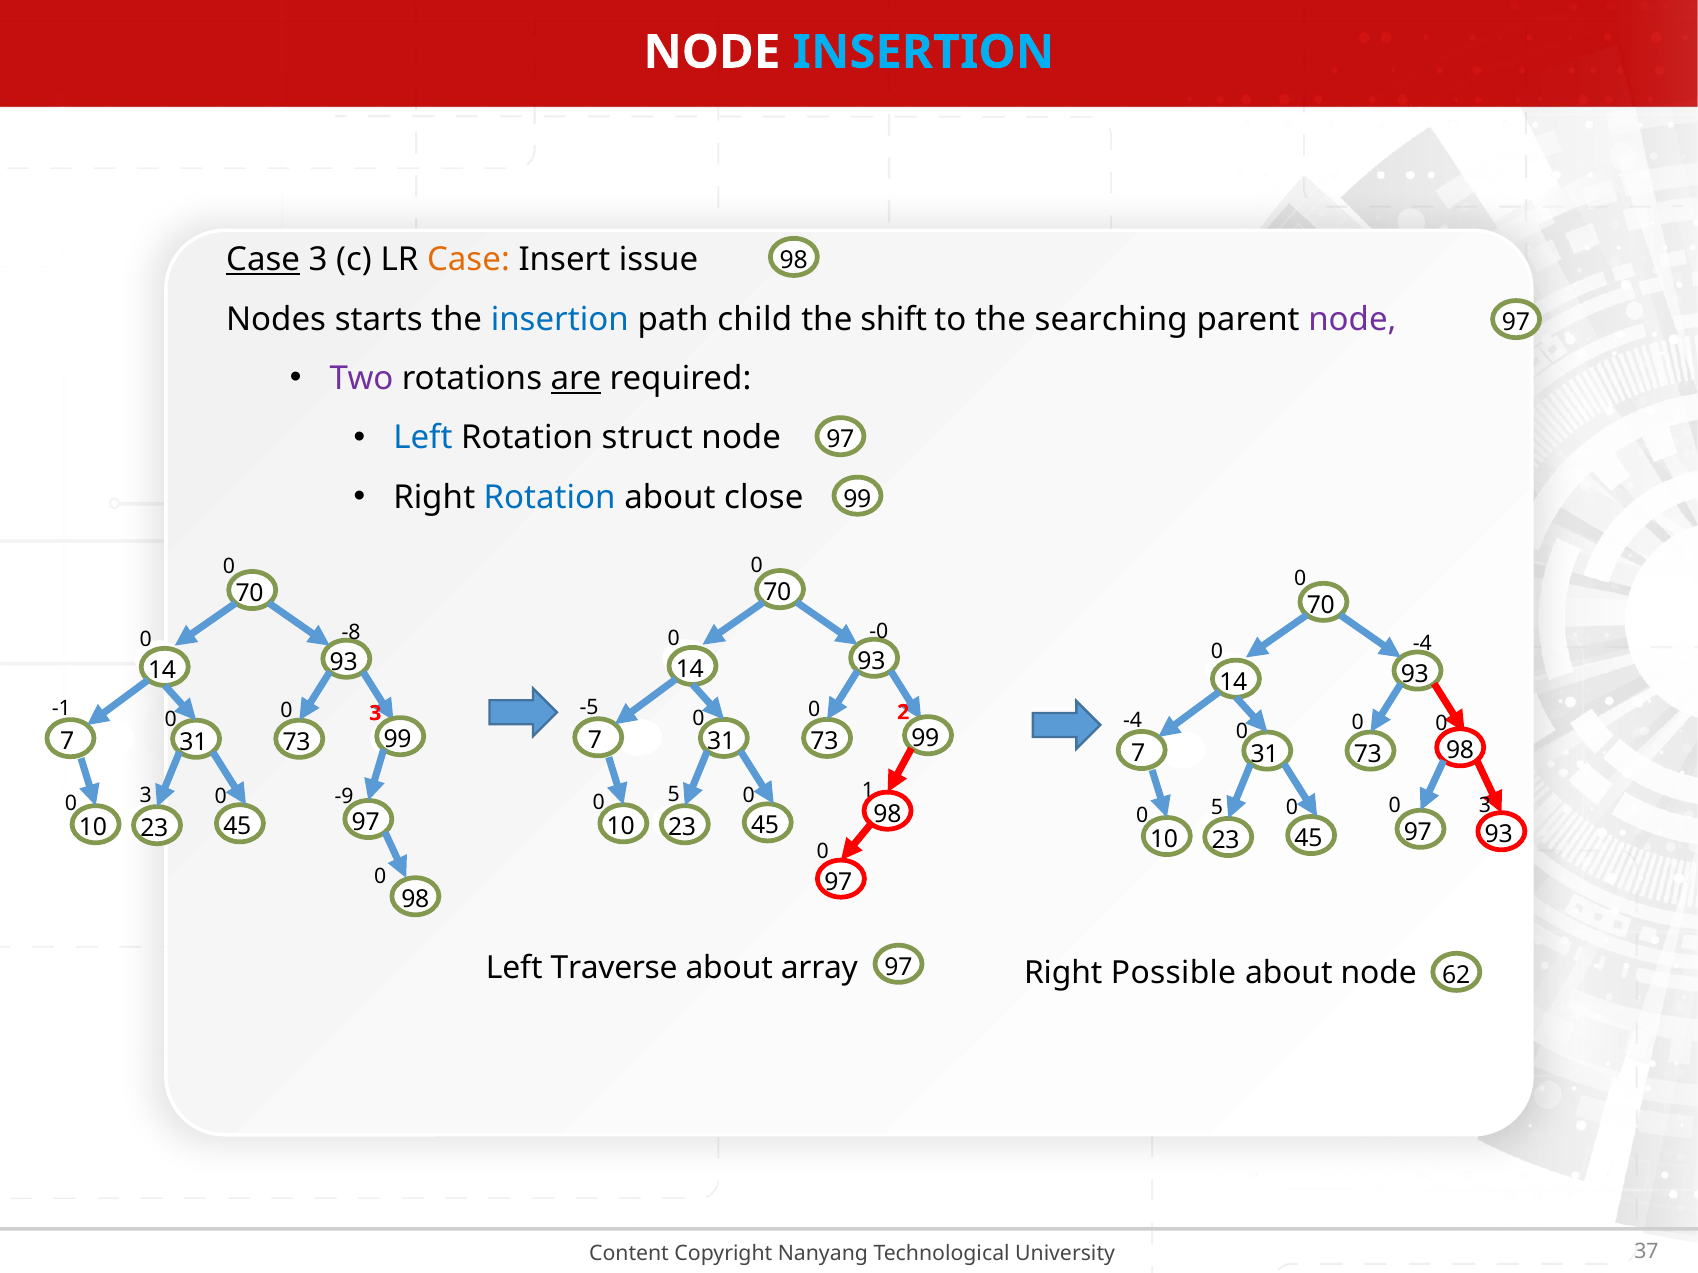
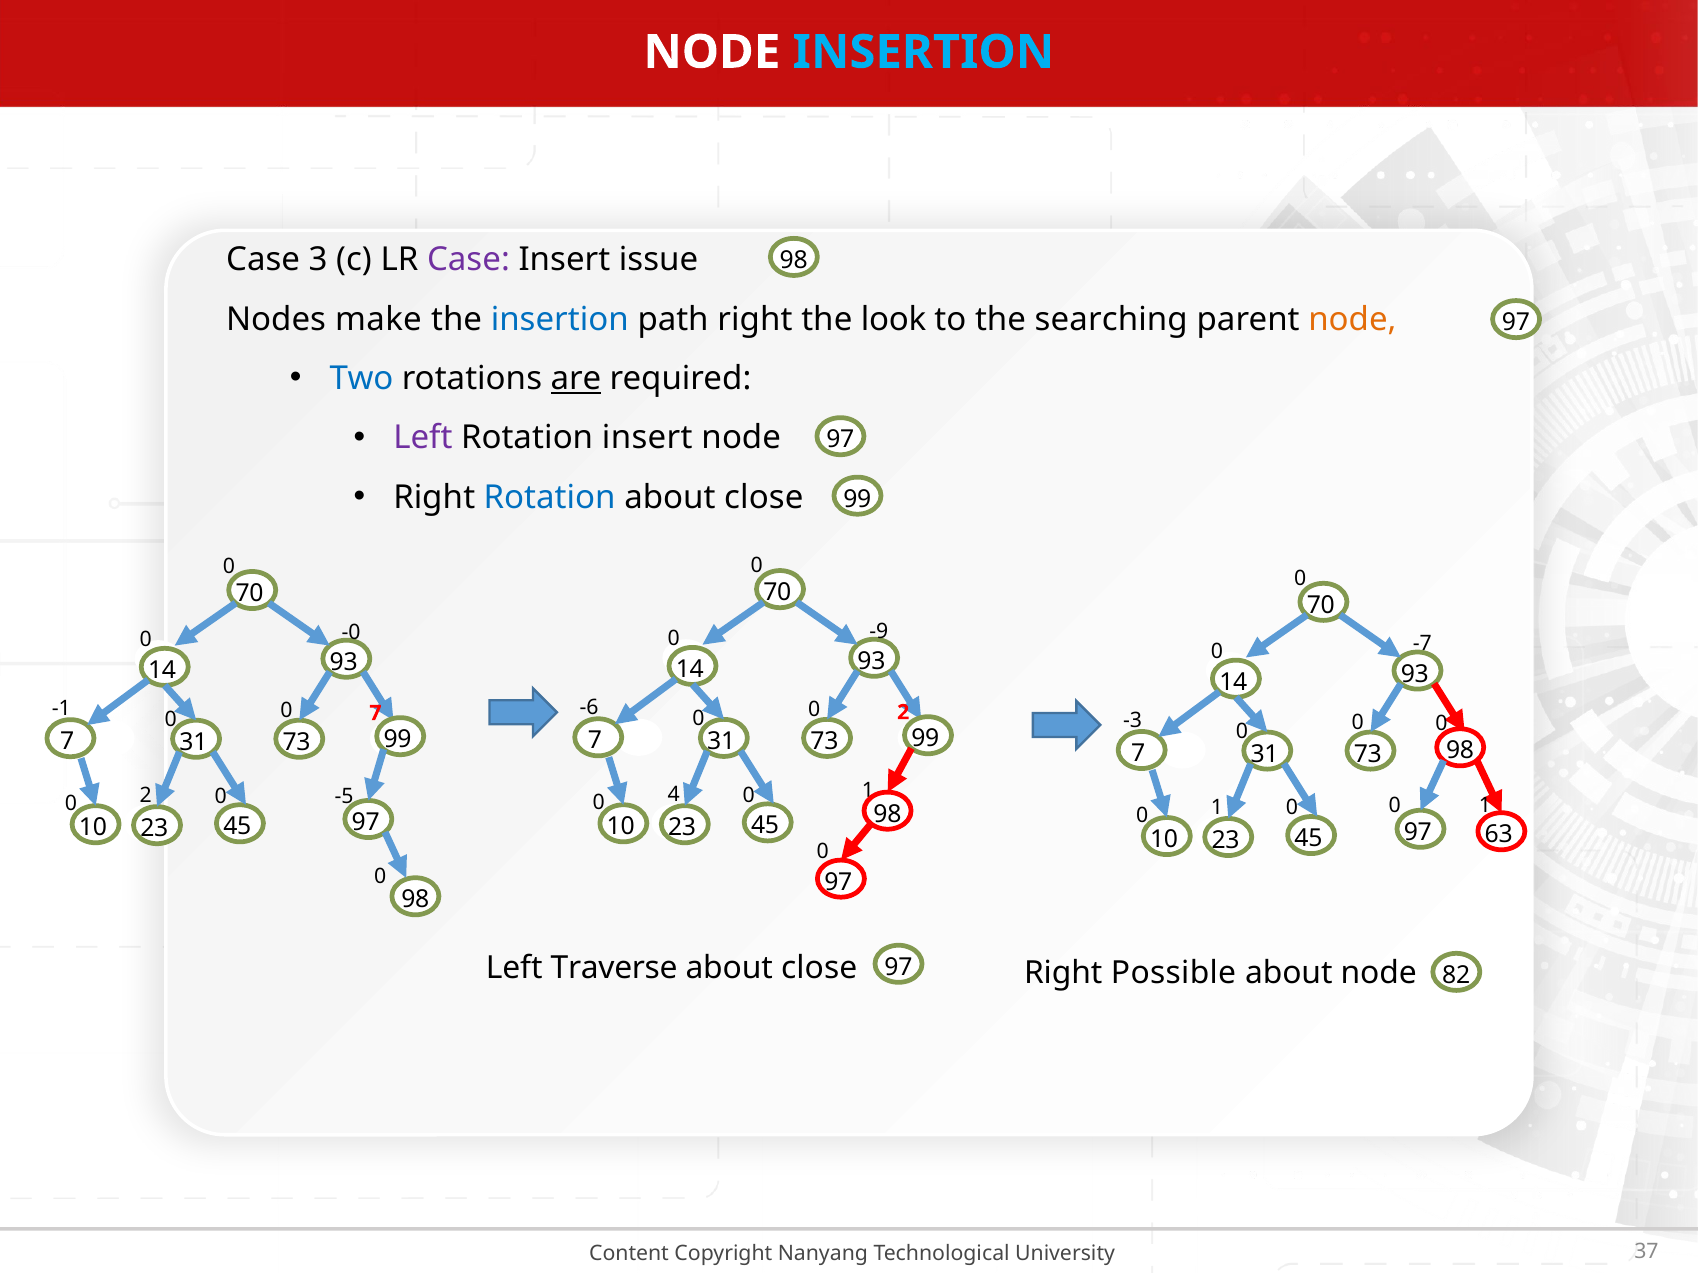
Case at (263, 260) underline: present -> none
Case at (468, 260) colour: orange -> purple
starts: starts -> make
path child: child -> right
shift: shift -> look
node at (1352, 319) colour: purple -> orange
Two colour: purple -> blue
Left at (423, 438) colour: blue -> purple
Rotation struct: struct -> insert
-0: -0 -> -9
-8: -8 -> -0
-4 at (1422, 644): -4 -> -7
-5: -5 -> -6
-1 3: 3 -> 7
-4 at (1133, 720): -4 -> -3
5 at (674, 795): 5 -> 4
3 at (146, 796): 3 -> 2
-9: -9 -> -5
5 at (1217, 808): 5 -> 1
3 at (1485, 806): 3 -> 1
45 93: 93 -> 63
array at (819, 968): array -> close
62: 62 -> 82
